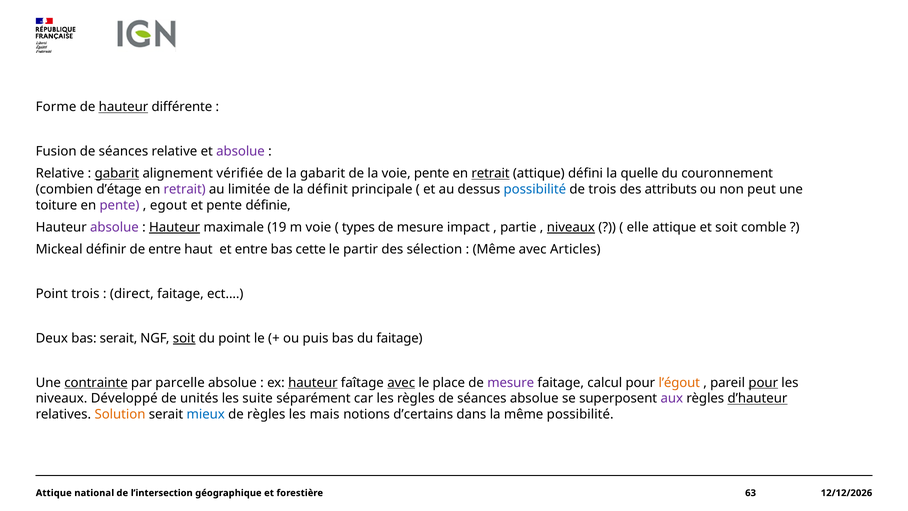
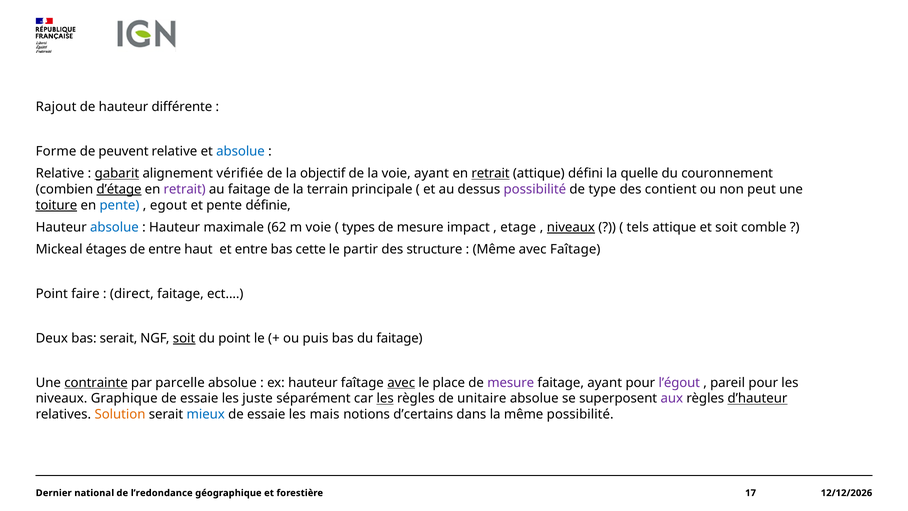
Forme: Forme -> Rajout
hauteur at (123, 107) underline: present -> none
Fusion: Fusion -> Forme
séances at (123, 151): séances -> peuvent
absolue at (241, 151) colour: purple -> blue
la gabarit: gabarit -> objectif
voie pente: pente -> ayant
d’étage underline: none -> present
au limitée: limitée -> faitage
définit: définit -> terrain
possibilité at (535, 189) colour: blue -> purple
de trois: trois -> type
attributs: attributs -> contient
toiture underline: none -> present
pente at (119, 205) colour: purple -> blue
absolue at (114, 227) colour: purple -> blue
Hauteur at (175, 227) underline: present -> none
19: 19 -> 62
partie: partie -> etage
elle: elle -> tels
définir: définir -> étages
sélection: sélection -> structure
avec Articles: Articles -> Faîtage
Point trois: trois -> faire
hauteur at (313, 382) underline: present -> none
faitage calcul: calcul -> ayant
l’égout colour: orange -> purple
pour at (763, 382) underline: present -> none
Développé: Développé -> Graphique
unités at (199, 398): unités -> essaie
suite: suite -> juste
les at (385, 398) underline: none -> present
règles de séances: séances -> unitaire
règles at (266, 414): règles -> essaie
Attique at (54, 493): Attique -> Dernier
l’intersection: l’intersection -> l’redondance
63: 63 -> 17
